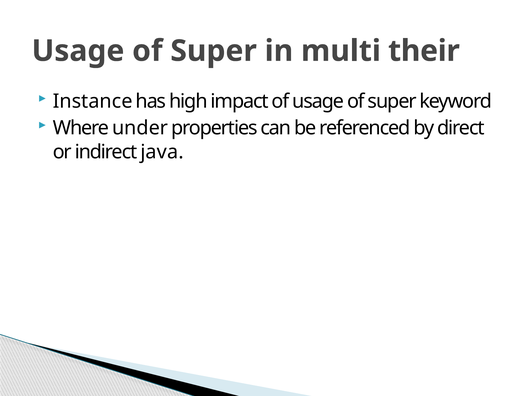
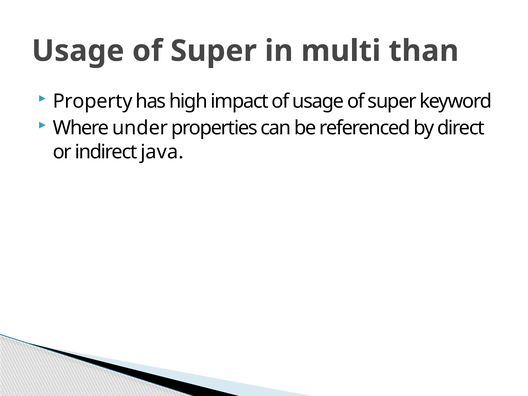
their: their -> than
Instance: Instance -> Property
